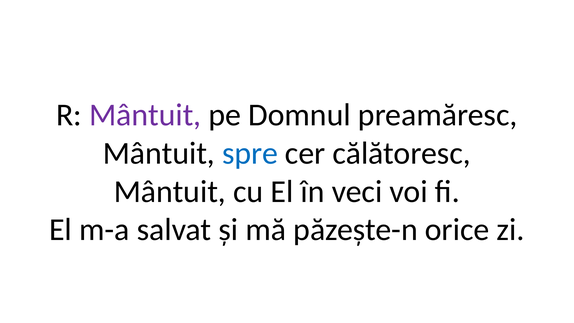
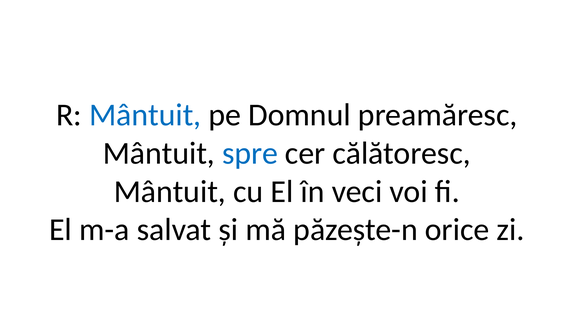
Mântuit at (145, 115) colour: purple -> blue
